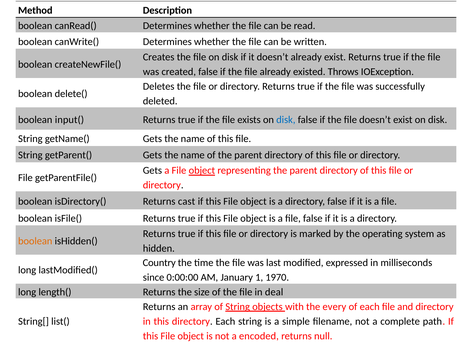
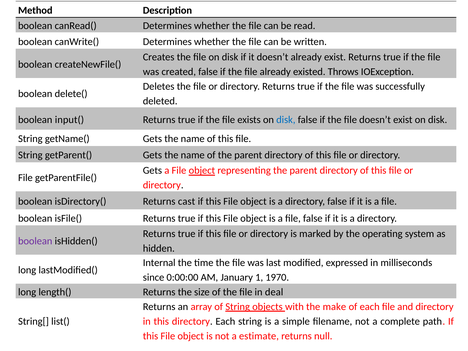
boolean at (35, 241) colour: orange -> purple
Country: Country -> Internal
every: every -> make
encoded: encoded -> estimate
